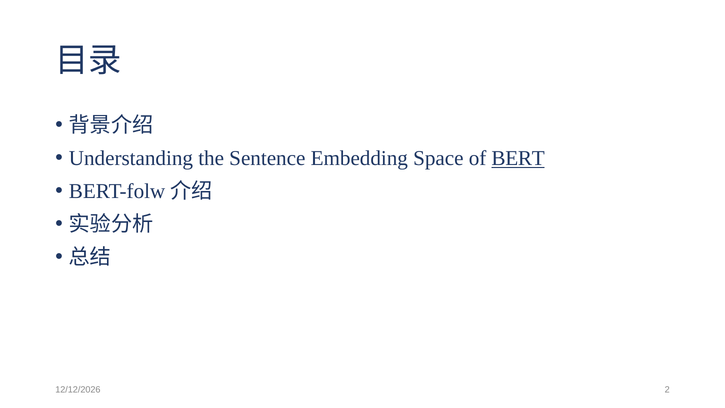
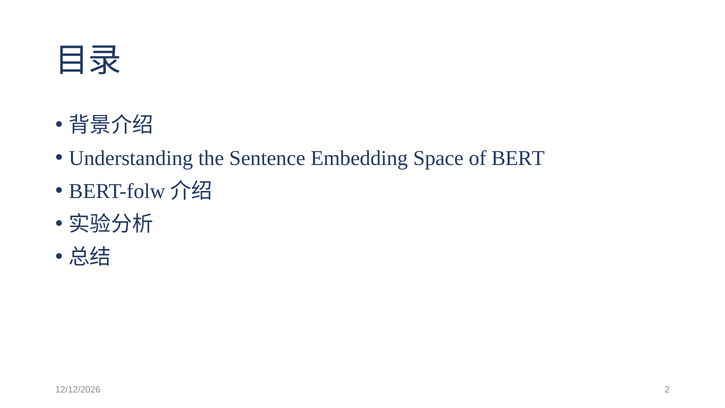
BERT underline: present -> none
